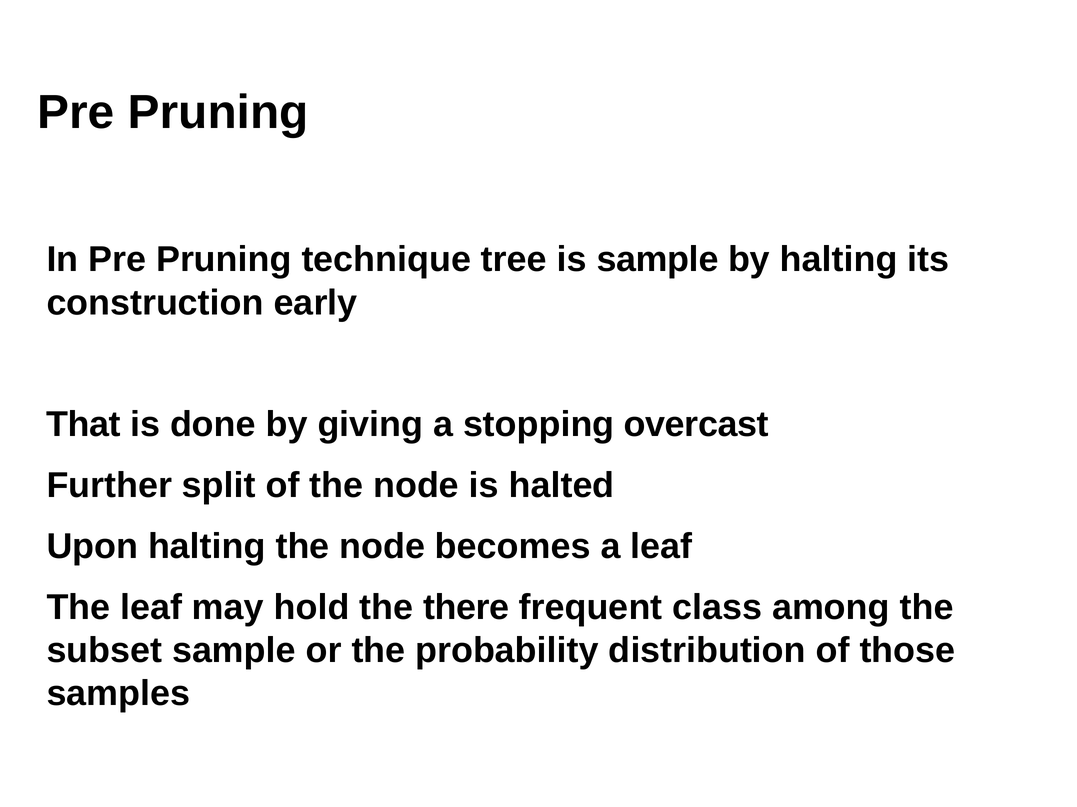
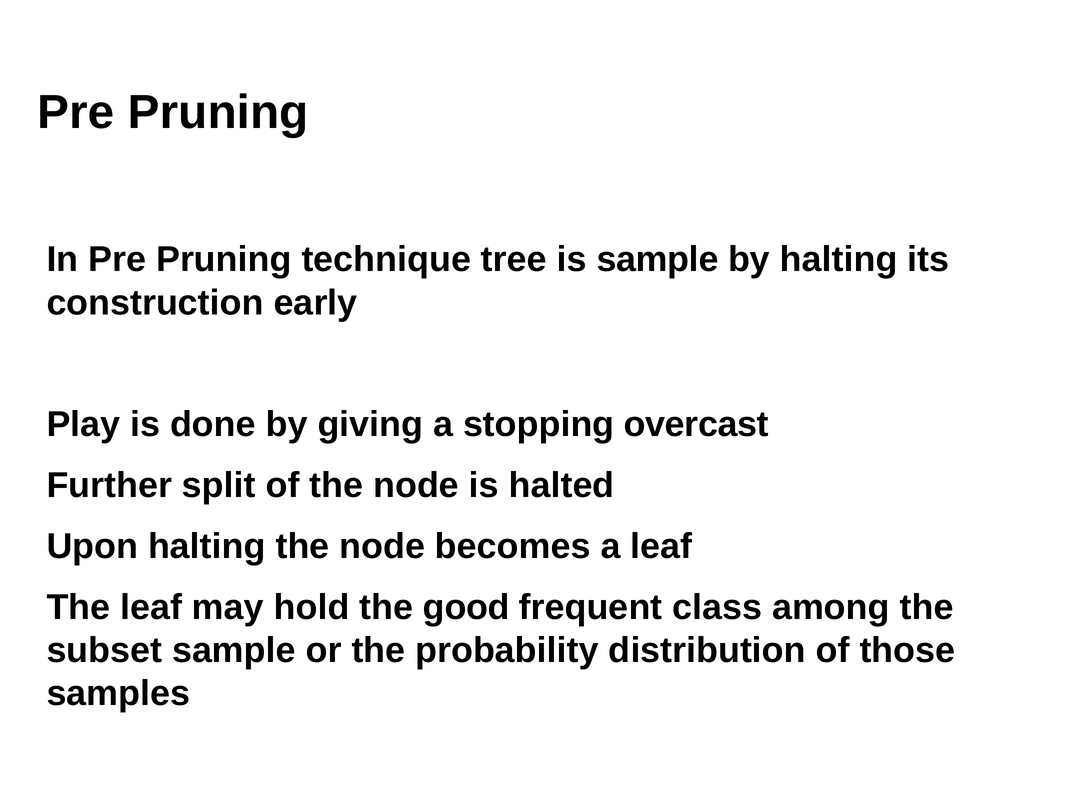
That: That -> Play
there: there -> good
